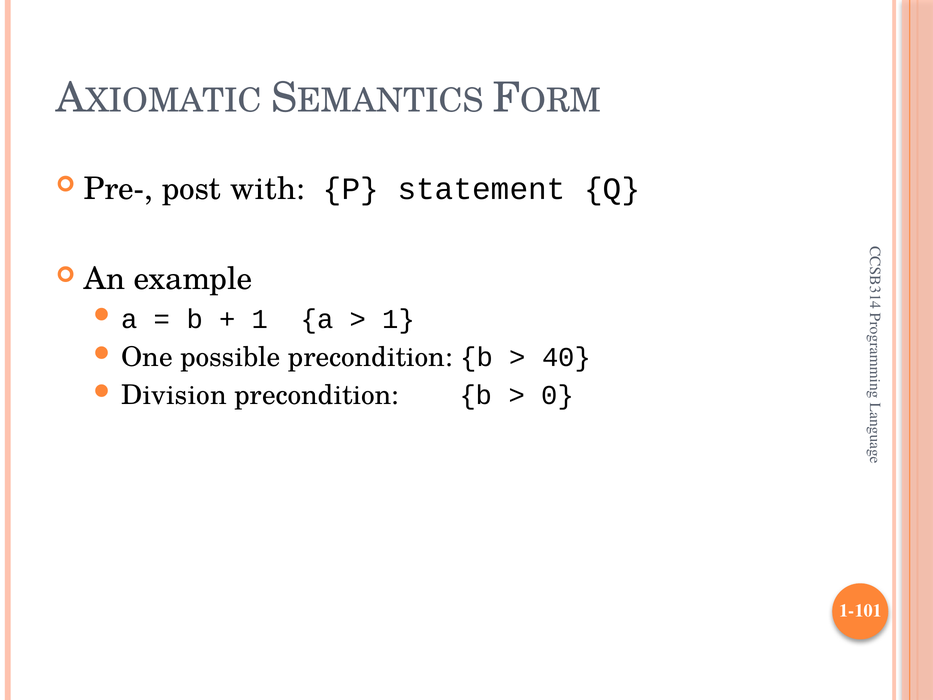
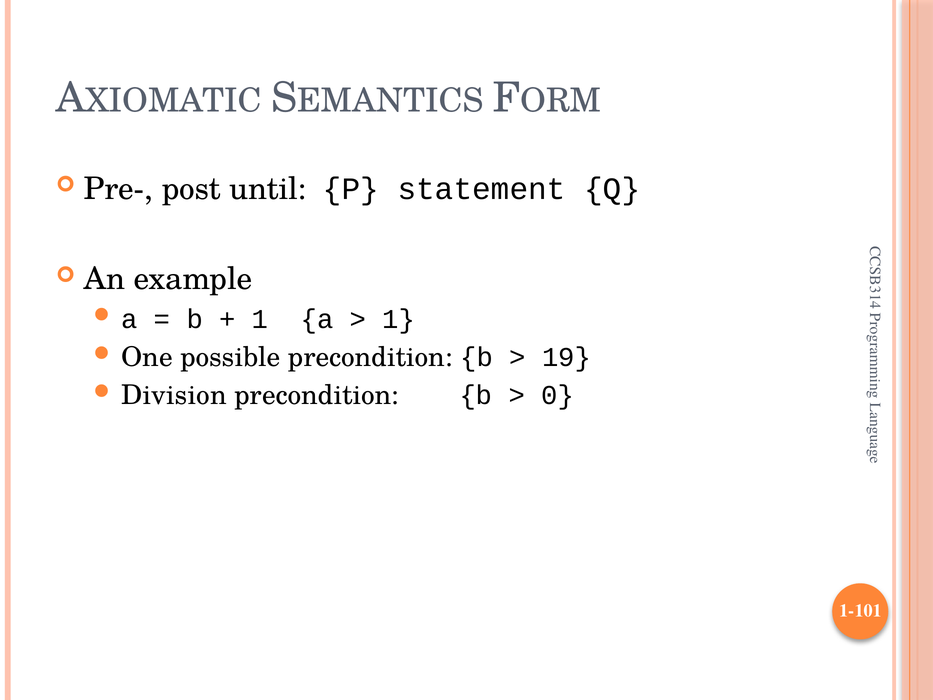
with: with -> until
40: 40 -> 19
